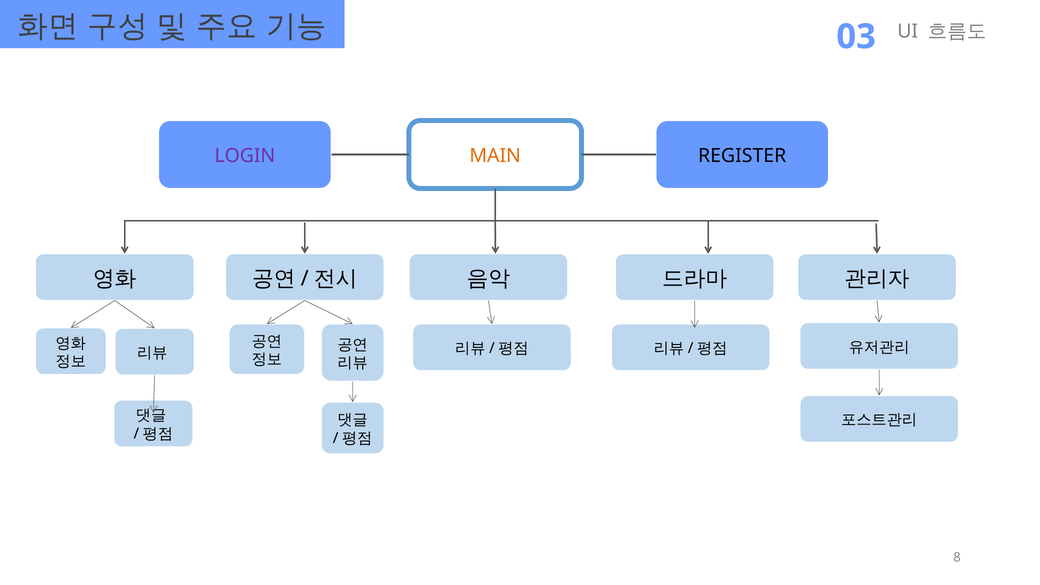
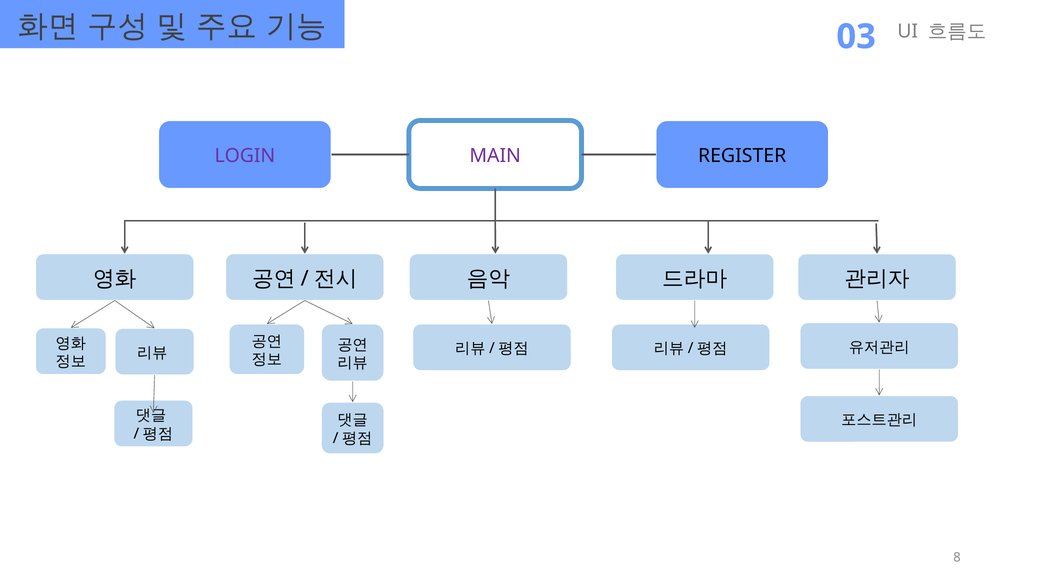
MAIN colour: orange -> purple
